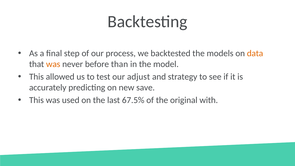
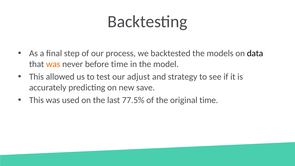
data colour: orange -> black
before than: than -> time
67.5%: 67.5% -> 77.5%
original with: with -> time
